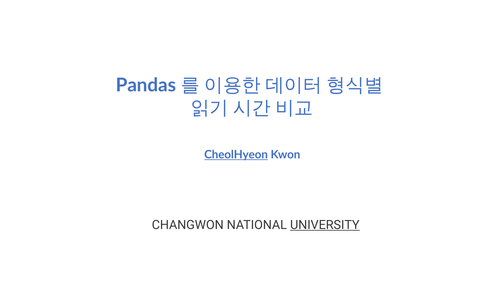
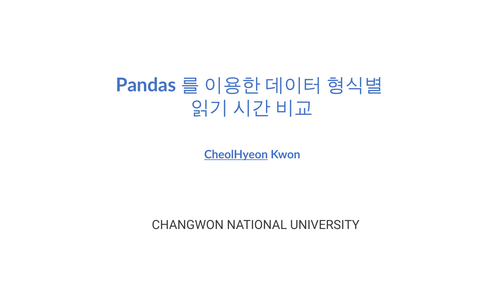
UNIVERSITY underline: present -> none
